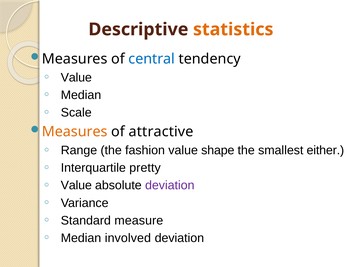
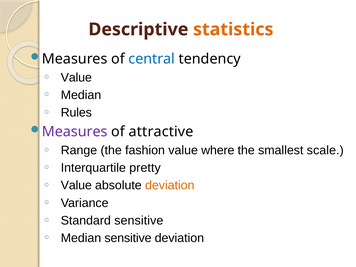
Scale: Scale -> Rules
Measures at (75, 132) colour: orange -> purple
shape: shape -> where
either: either -> scale
deviation at (170, 185) colour: purple -> orange
Standard measure: measure -> sensitive
Median involved: involved -> sensitive
